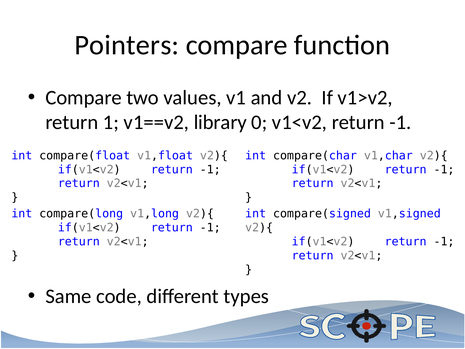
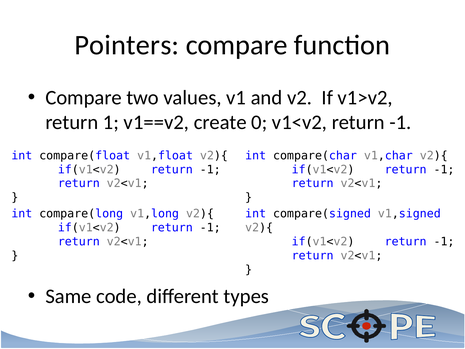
library: library -> create
